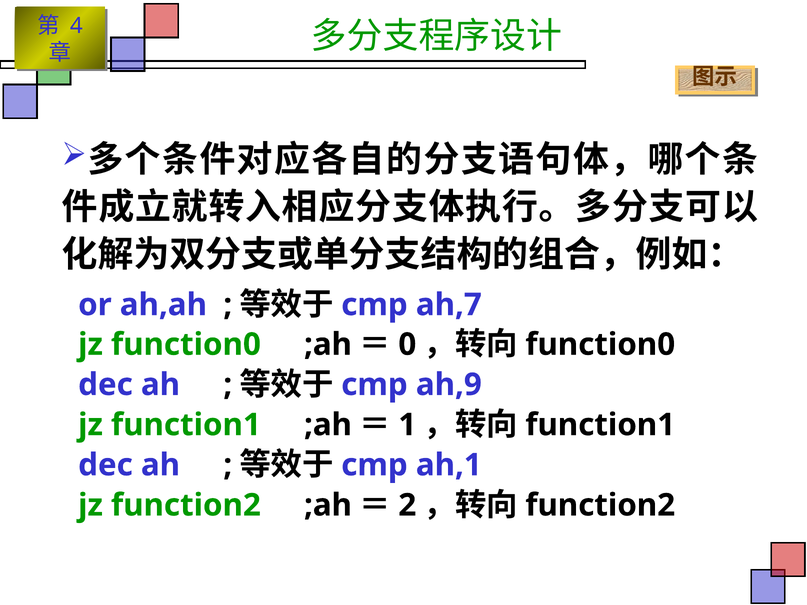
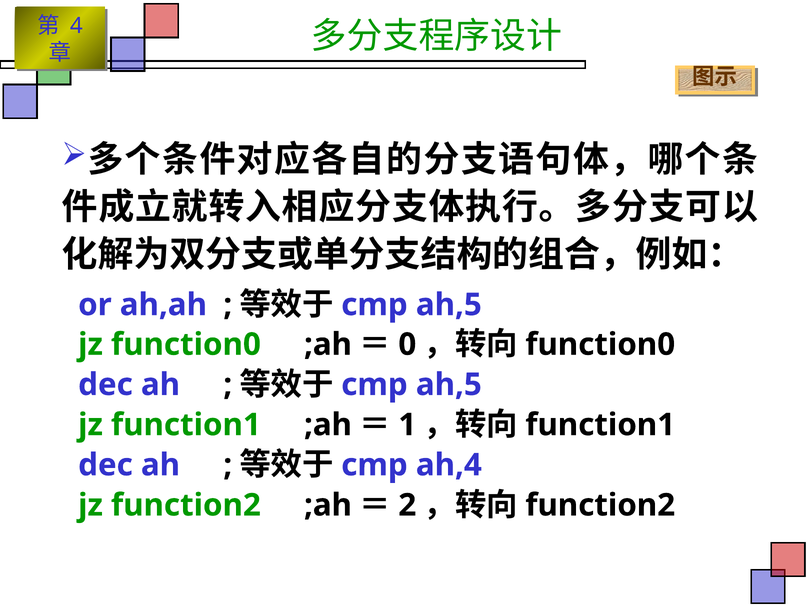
ah,7 at (449, 305): ah,7 -> ah,5
ah,9 at (449, 385): ah,9 -> ah,5
ah,1: ah,1 -> ah,4
